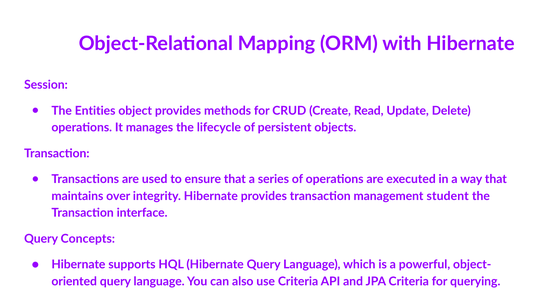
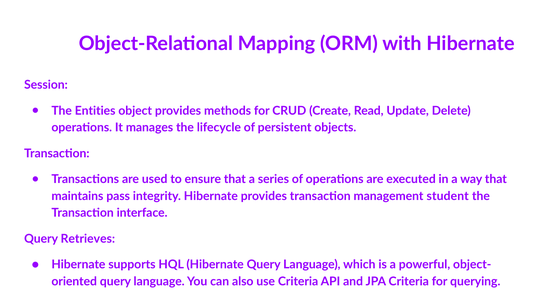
over: over -> pass
Concepts: Concepts -> Retrieves
